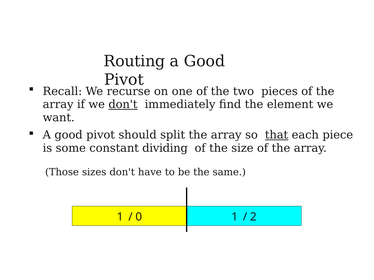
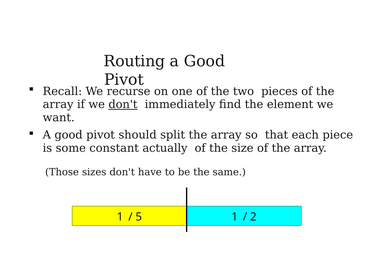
that underline: present -> none
dividing: dividing -> actually
0: 0 -> 5
